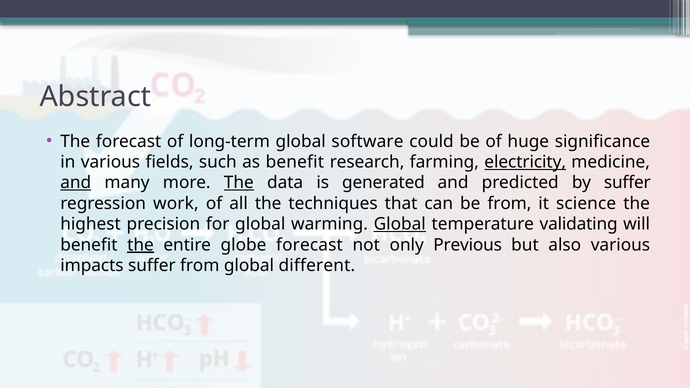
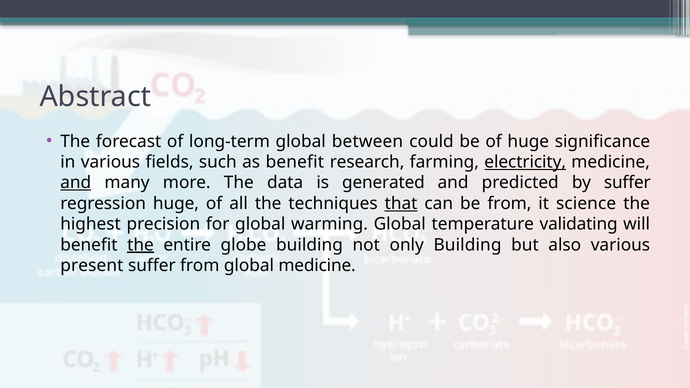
software: software -> between
The at (239, 183) underline: present -> none
regression work: work -> huge
that underline: none -> present
Global at (400, 224) underline: present -> none
globe forecast: forecast -> building
only Previous: Previous -> Building
impacts: impacts -> present
global different: different -> medicine
